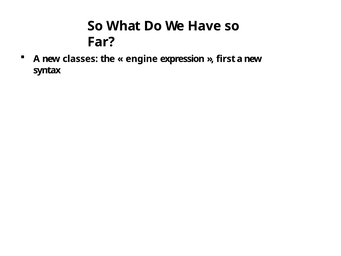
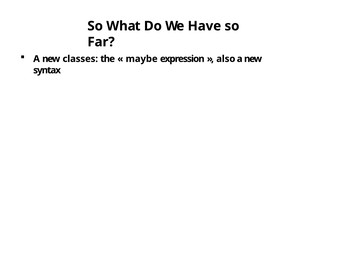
engine: engine -> maybe
first: first -> also
